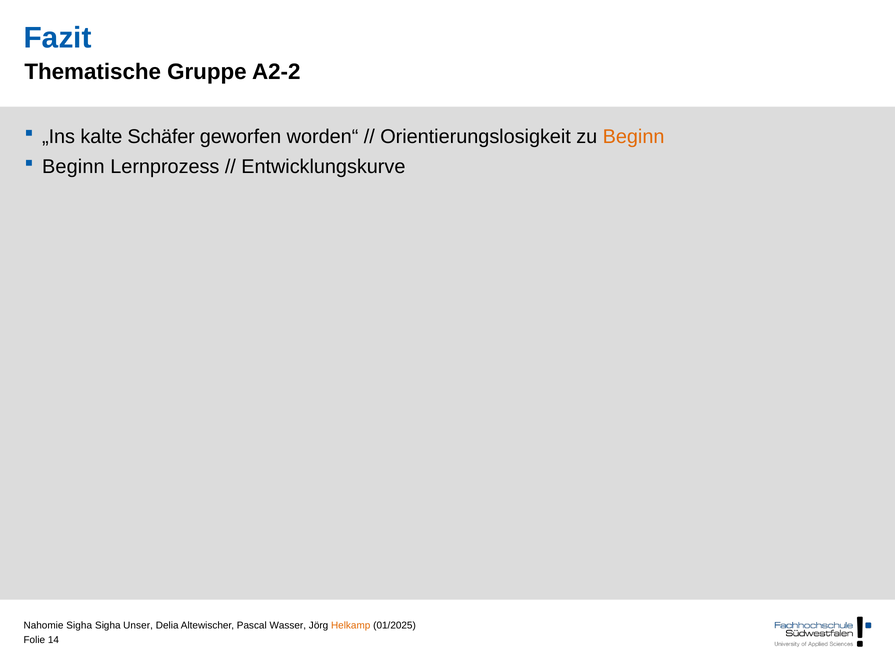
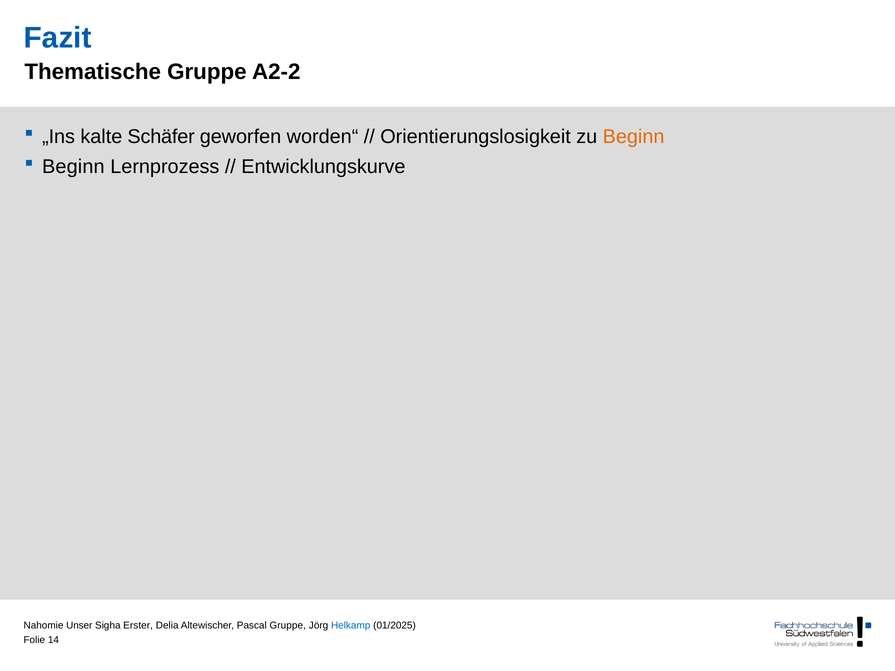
Nahomie Sigha: Sigha -> Unser
Unser: Unser -> Erster
Pascal Wasser: Wasser -> Gruppe
Helkamp colour: orange -> blue
